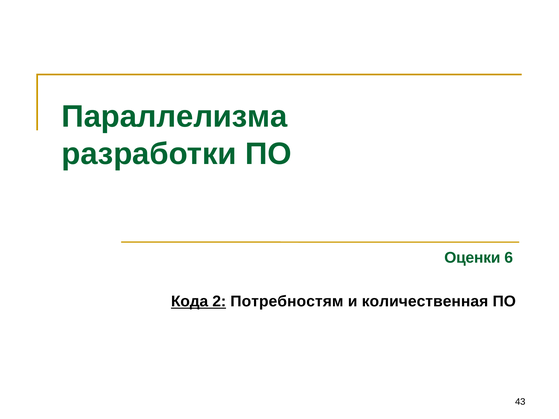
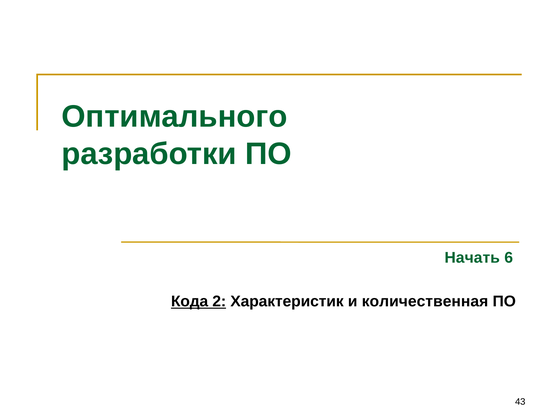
Параллелизма: Параллелизма -> Оптимального
Оценки: Оценки -> Начать
Потребностям: Потребностям -> Характеристик
